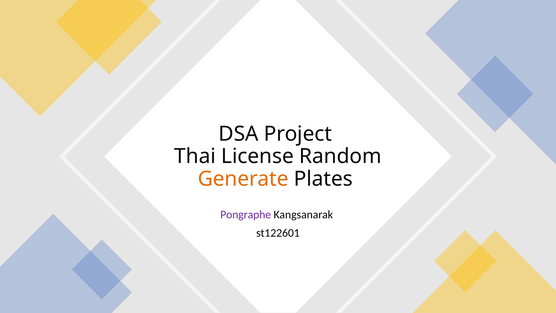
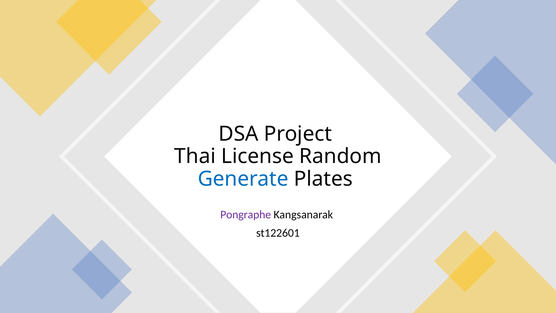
Generate colour: orange -> blue
